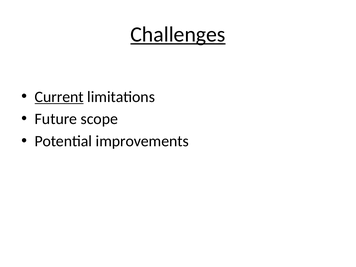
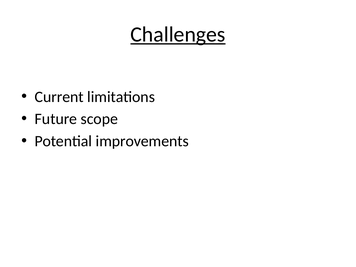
Current underline: present -> none
